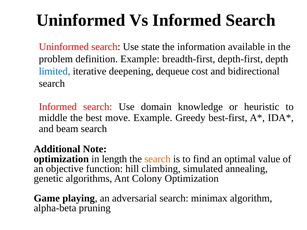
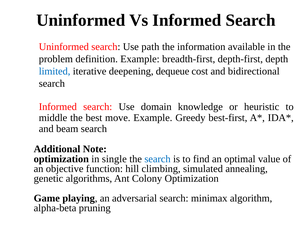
state: state -> path
length: length -> single
search at (158, 159) colour: orange -> blue
